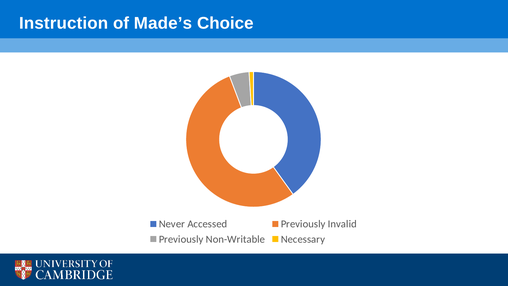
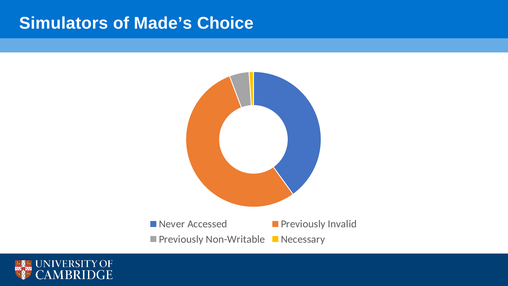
Instruction: Instruction -> Simulators
